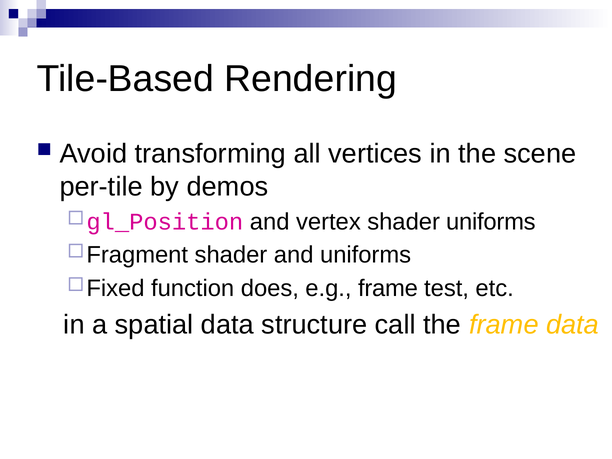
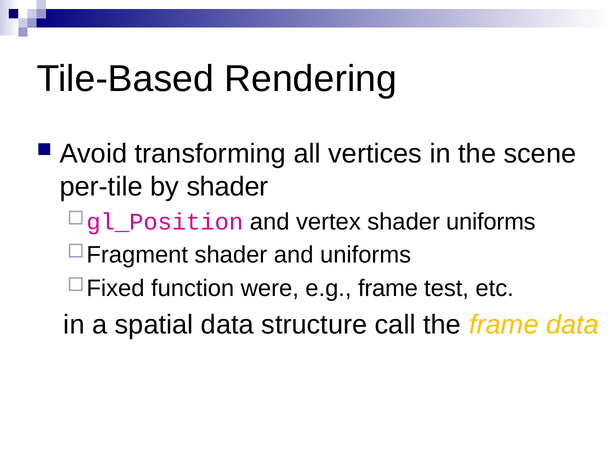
by demos: demos -> shader
does: does -> were
